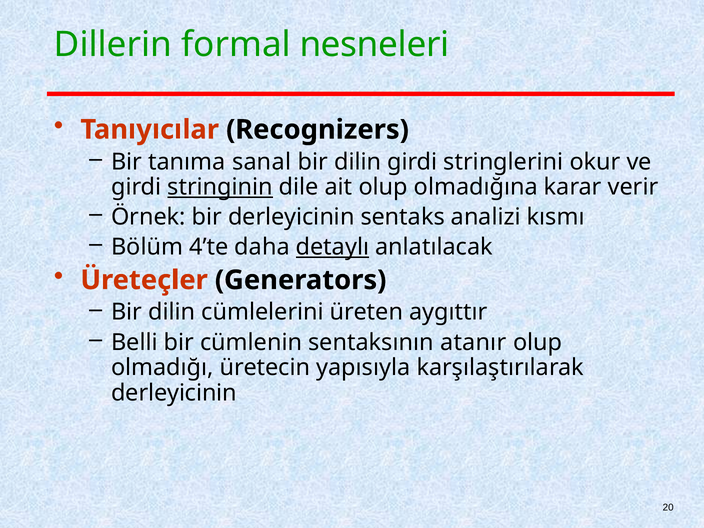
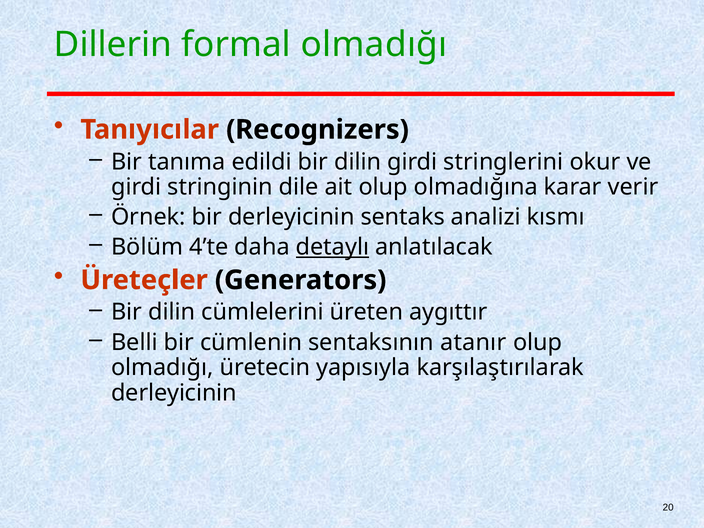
formal nesneleri: nesneleri -> olmadığı
sanal: sanal -> edildi
stringinin underline: present -> none
